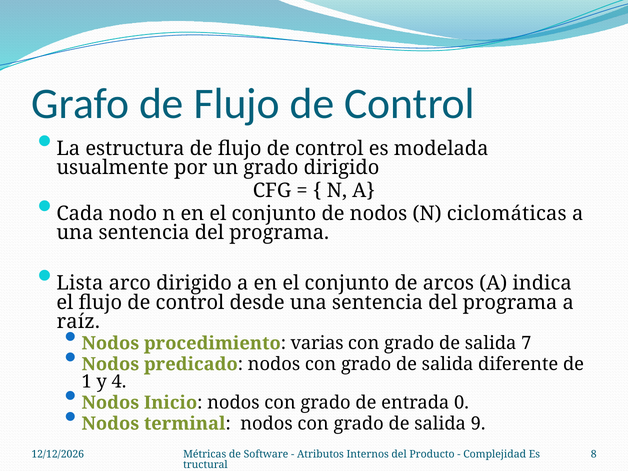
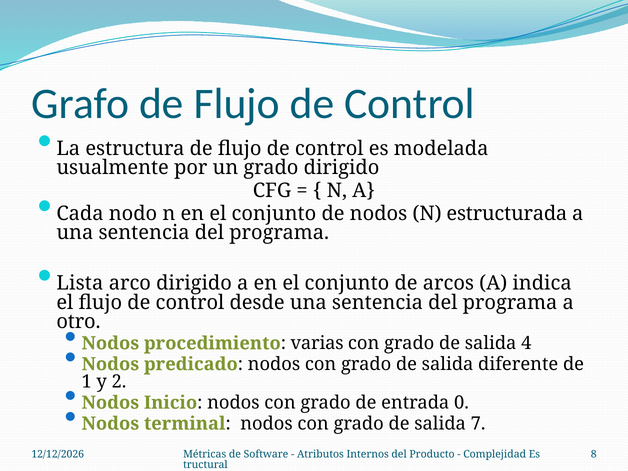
ciclomáticas: ciclomáticas -> estructurada
raíz: raíz -> otro
7: 7 -> 4
4: 4 -> 2
9: 9 -> 7
